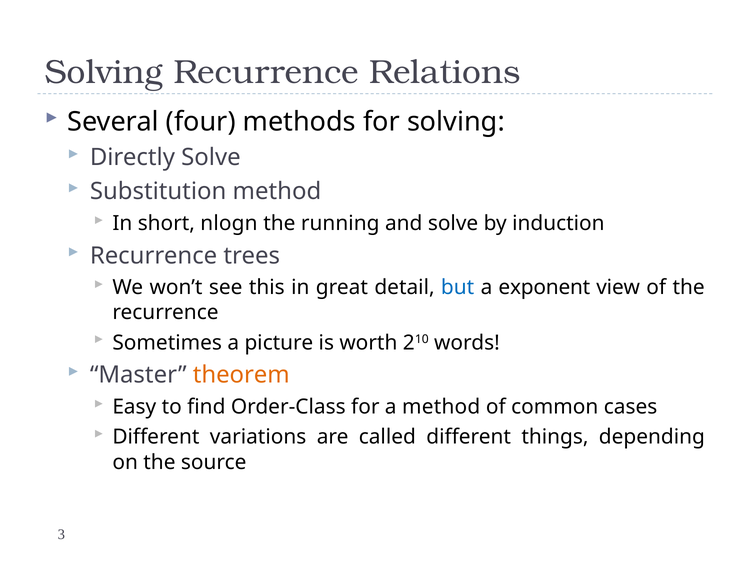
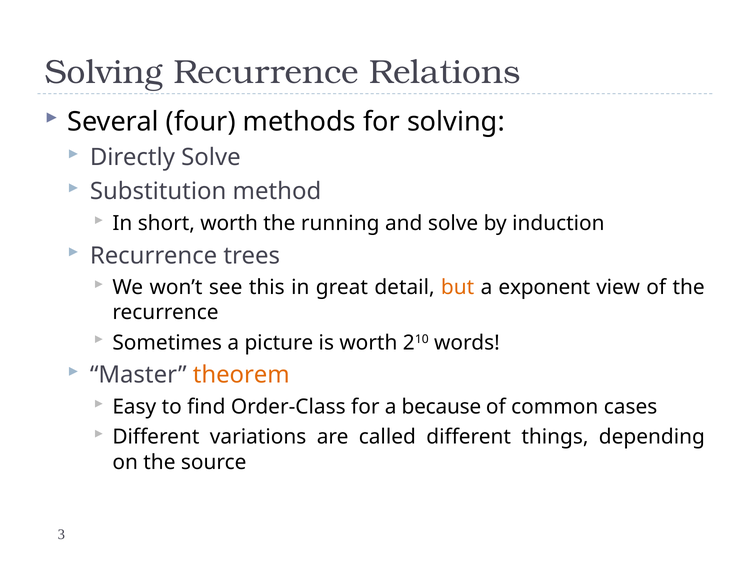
short nlogn: nlogn -> worth
but colour: blue -> orange
a method: method -> because
